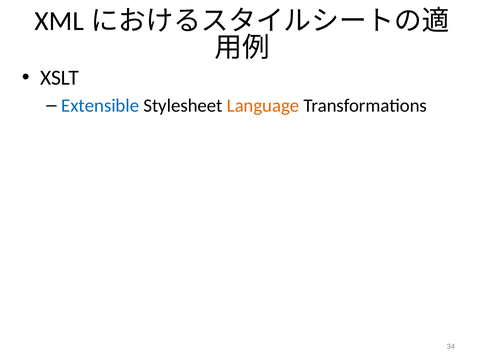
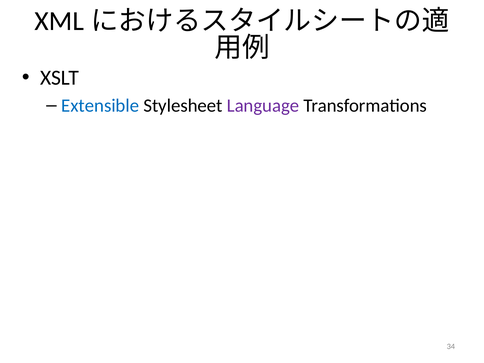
Language colour: orange -> purple
